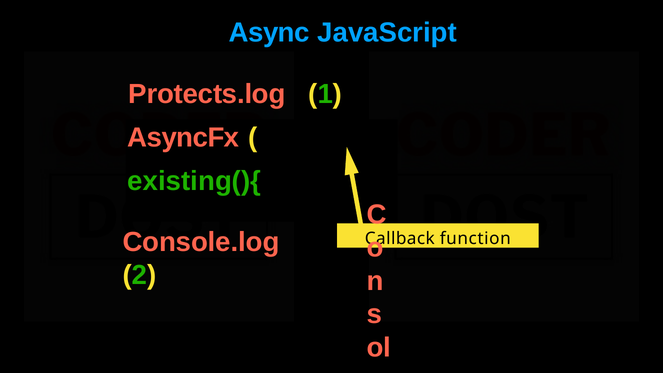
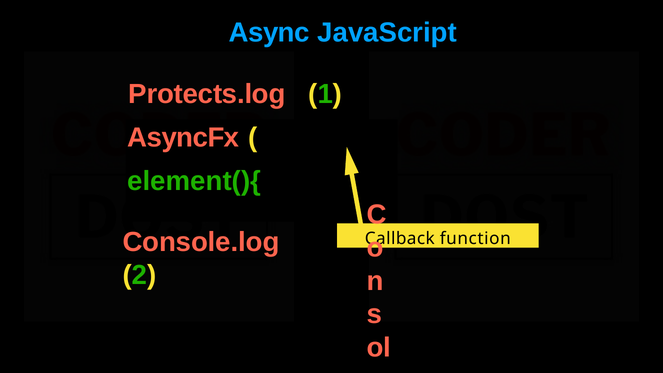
existing(){: existing(){ -> element(){
